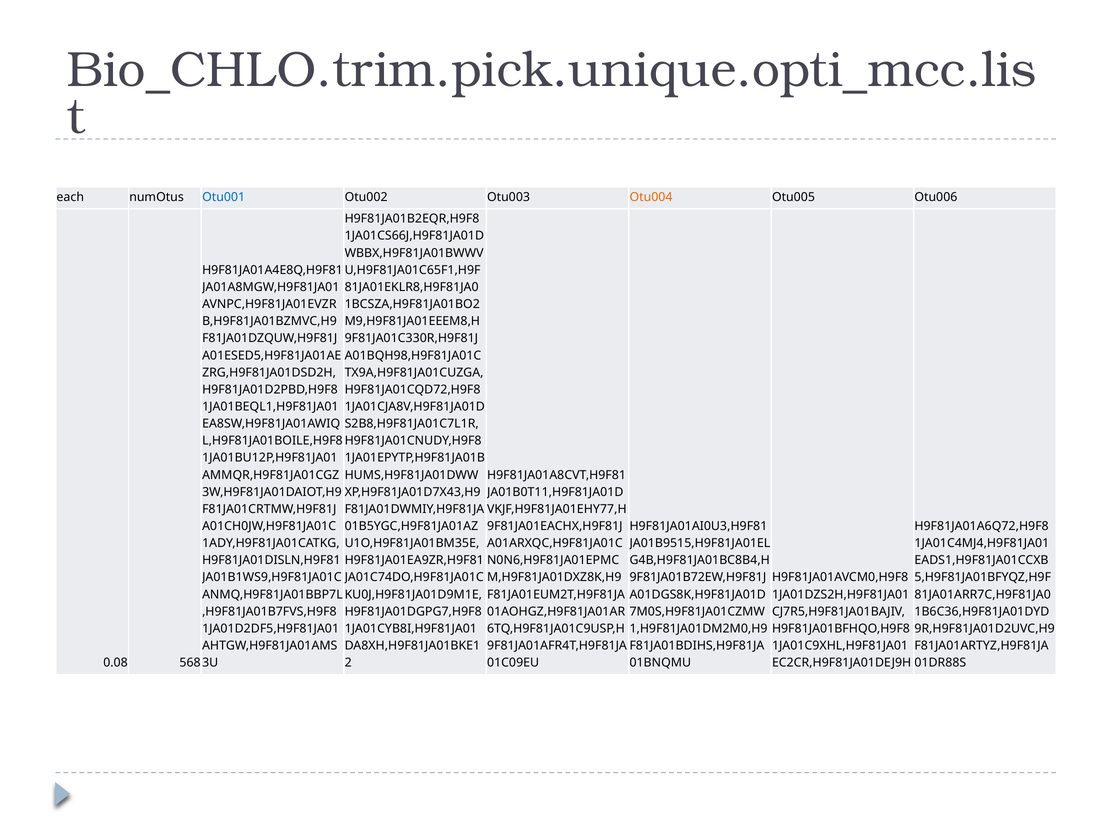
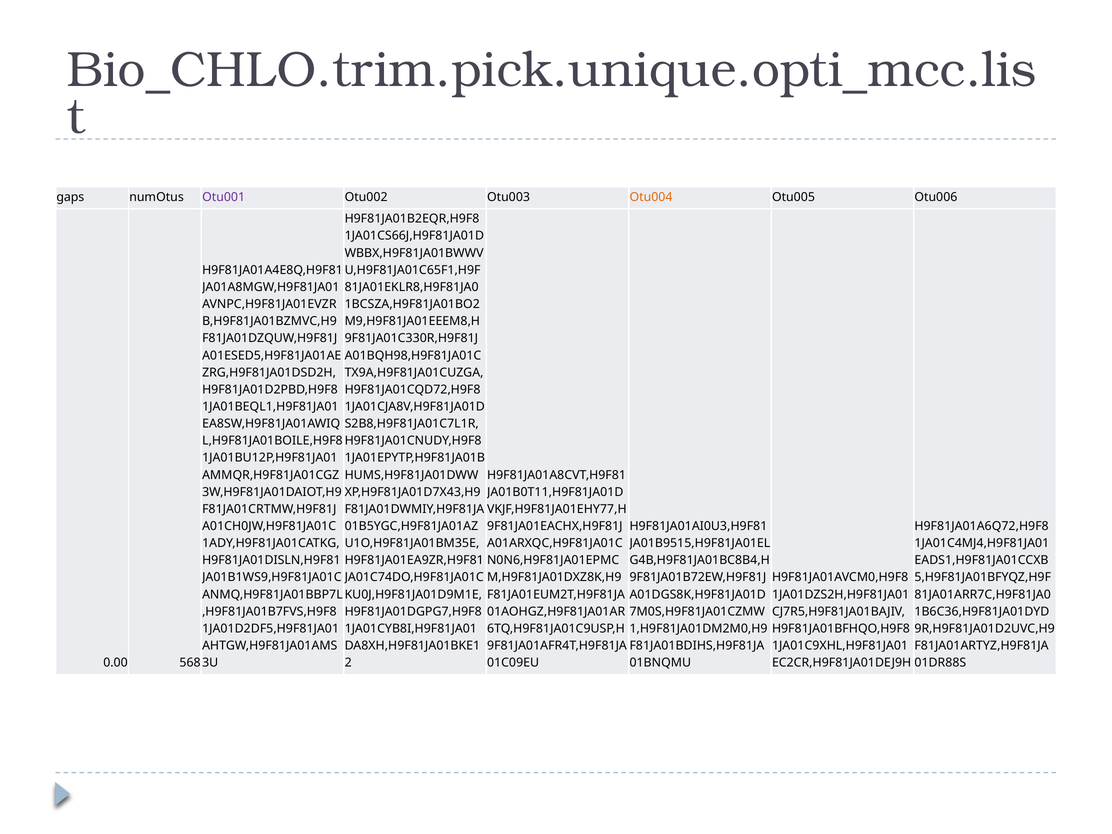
each: each -> gaps
Otu001 colour: blue -> purple
0.08: 0.08 -> 0.00
